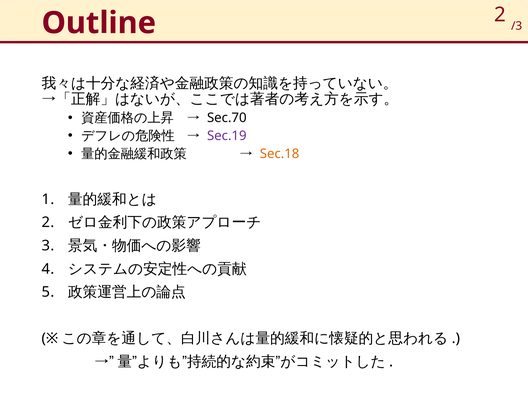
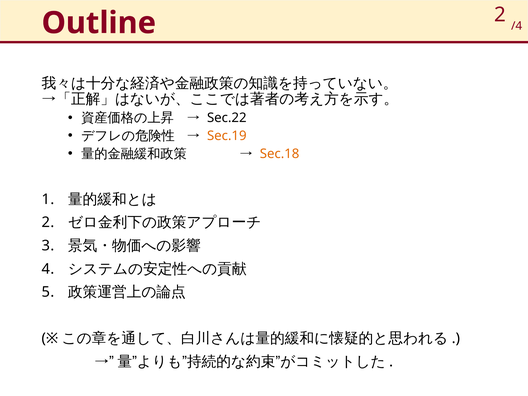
/3: /3 -> /4
Sec.70: Sec.70 -> Sec.22
Sec.19 colour: purple -> orange
